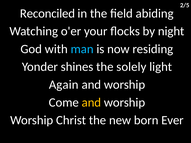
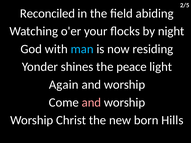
solely: solely -> peace
and at (91, 103) colour: yellow -> pink
Ever: Ever -> Hills
